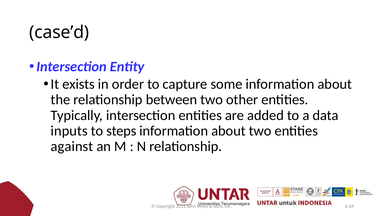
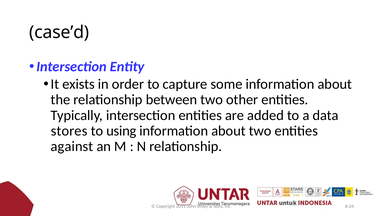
inputs: inputs -> stores
steps: steps -> using
